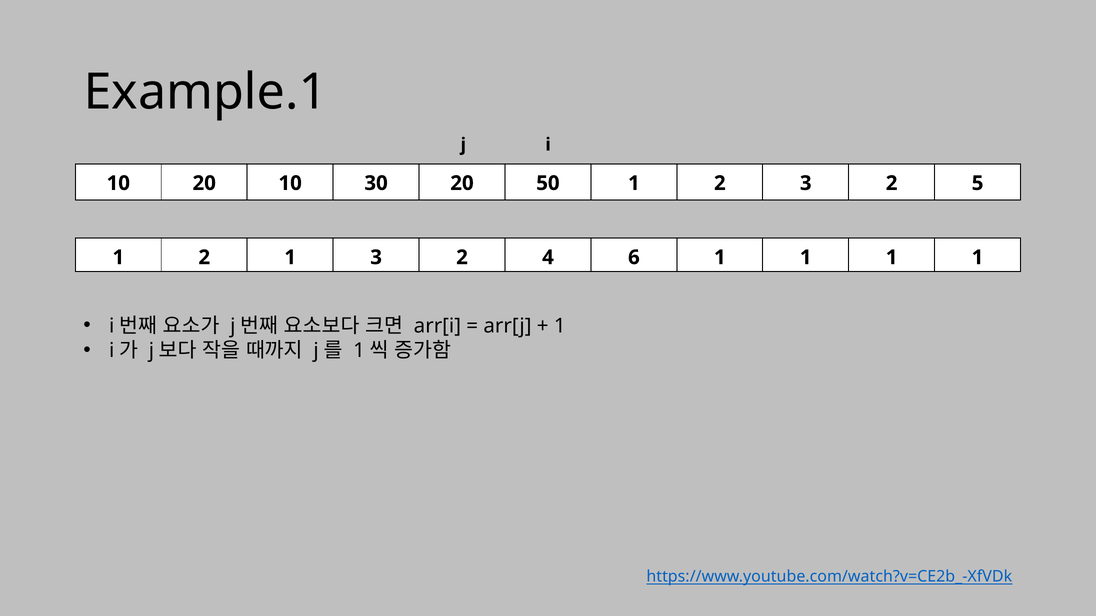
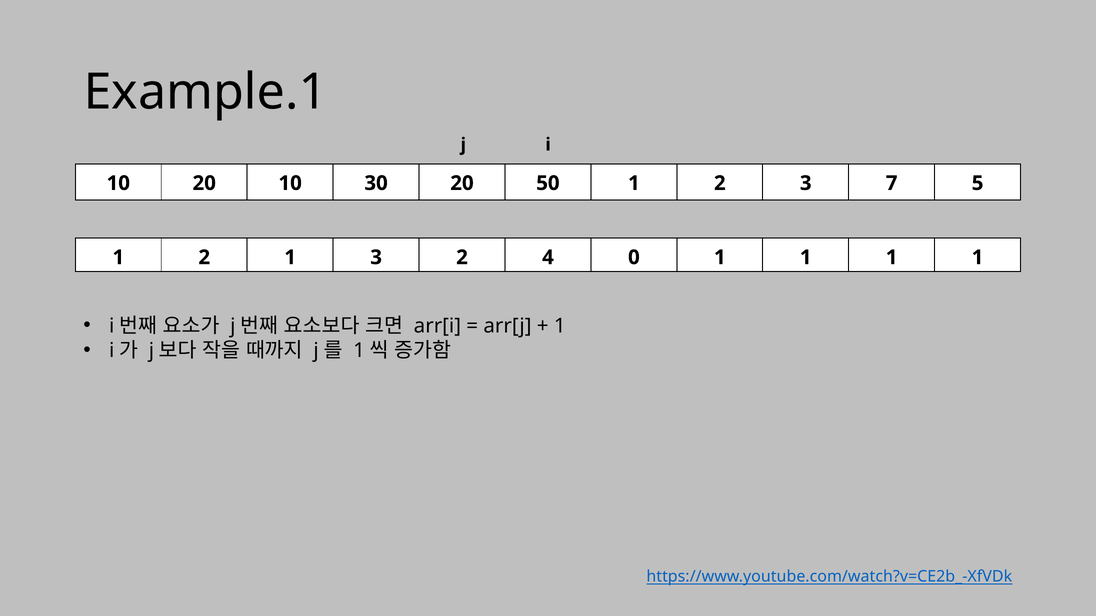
2 3 2: 2 -> 7
6: 6 -> 0
